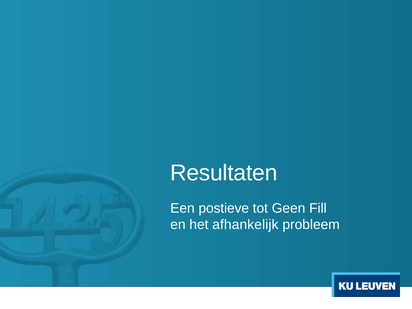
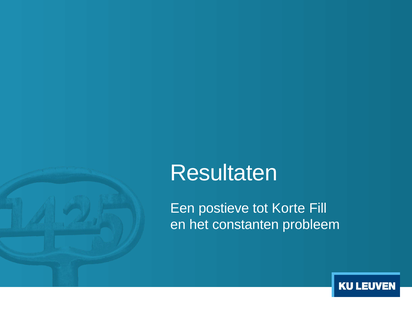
Geen: Geen -> Korte
afhankelijk: afhankelijk -> constanten
